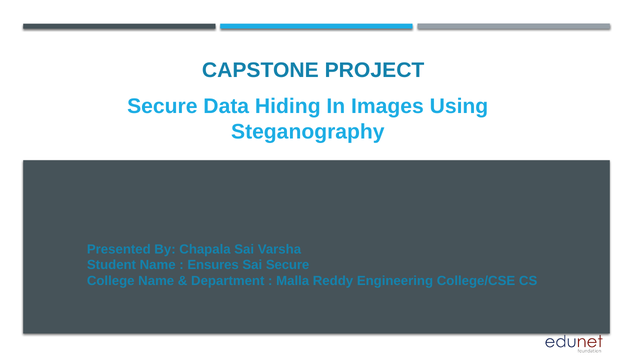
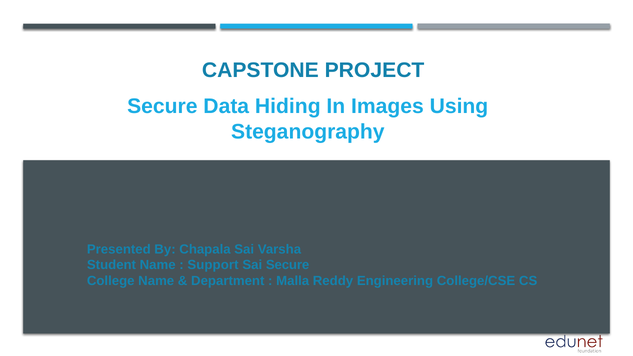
Ensures: Ensures -> Support
